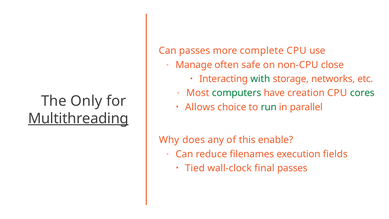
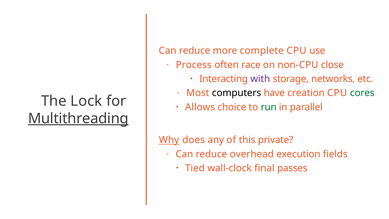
passes at (195, 51): passes -> reduce
Manage: Manage -> Process
safe: safe -> race
with colour: green -> purple
computers colour: green -> black
Only: Only -> Lock
Why underline: none -> present
enable: enable -> private
filenames: filenames -> overhead
